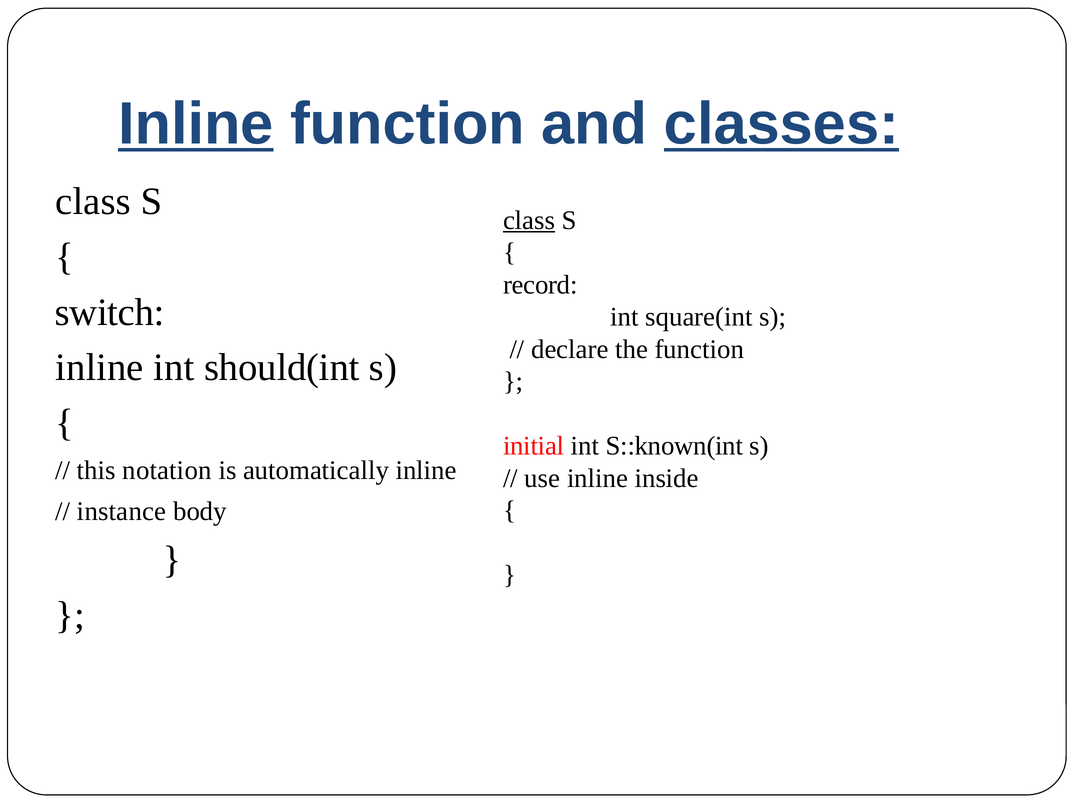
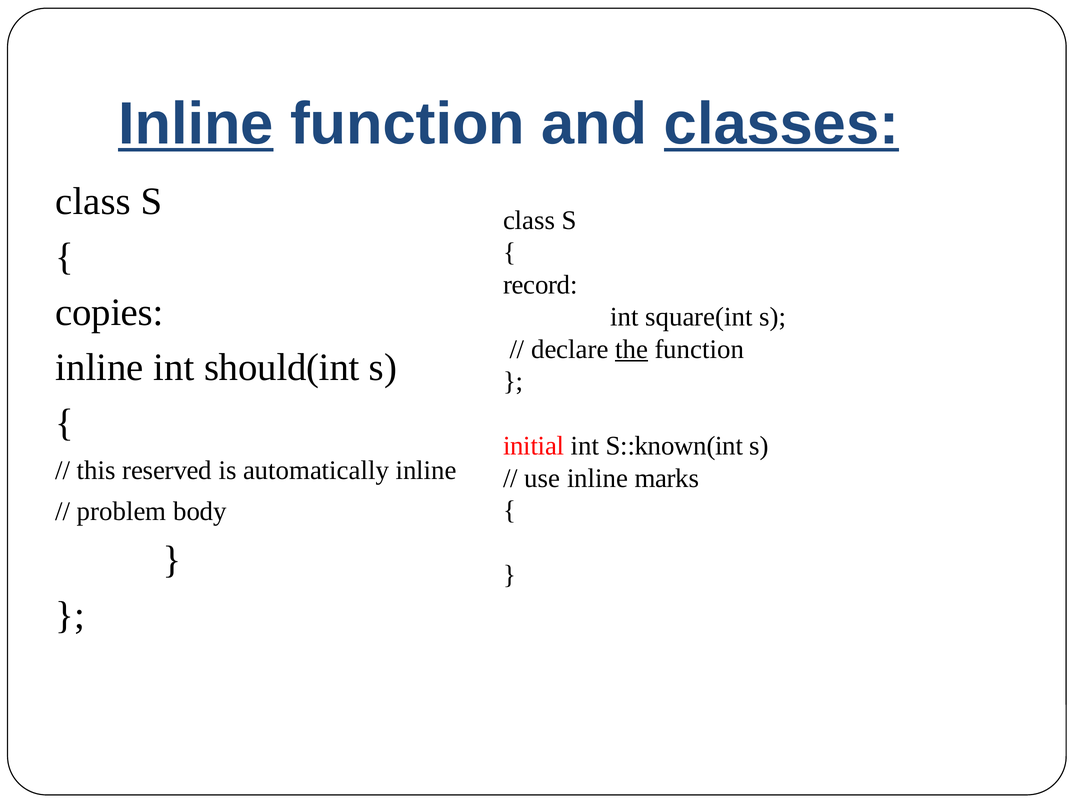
class at (529, 220) underline: present -> none
switch: switch -> copies
the underline: none -> present
notation: notation -> reserved
inside: inside -> marks
instance: instance -> problem
